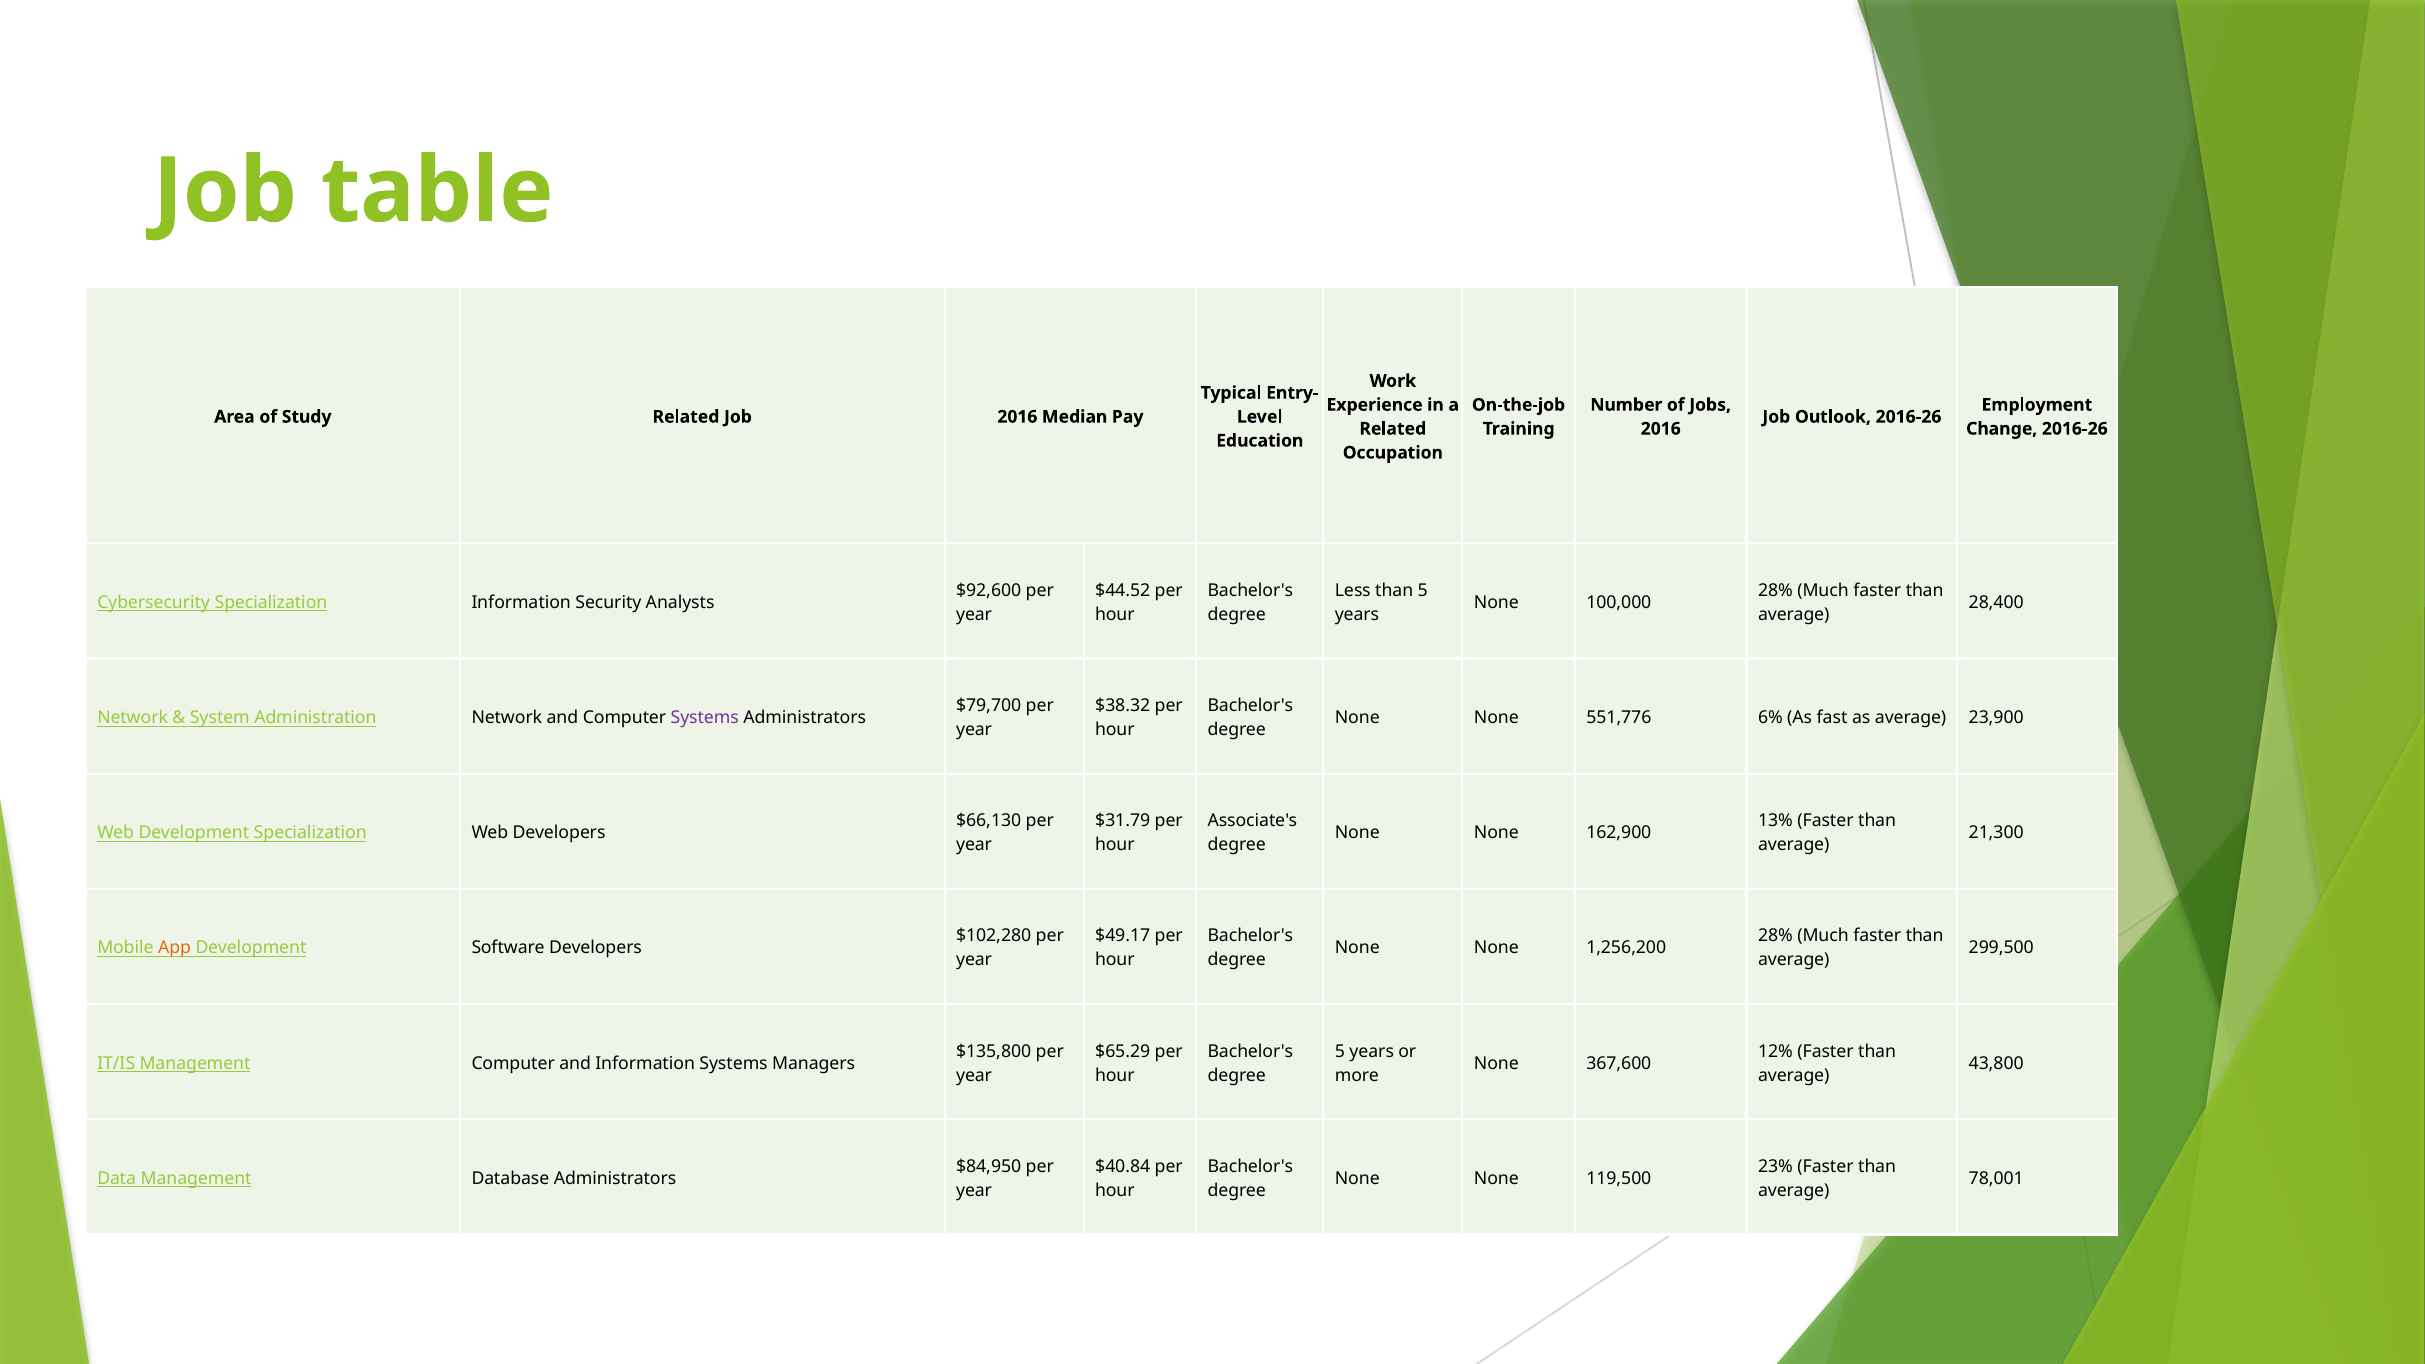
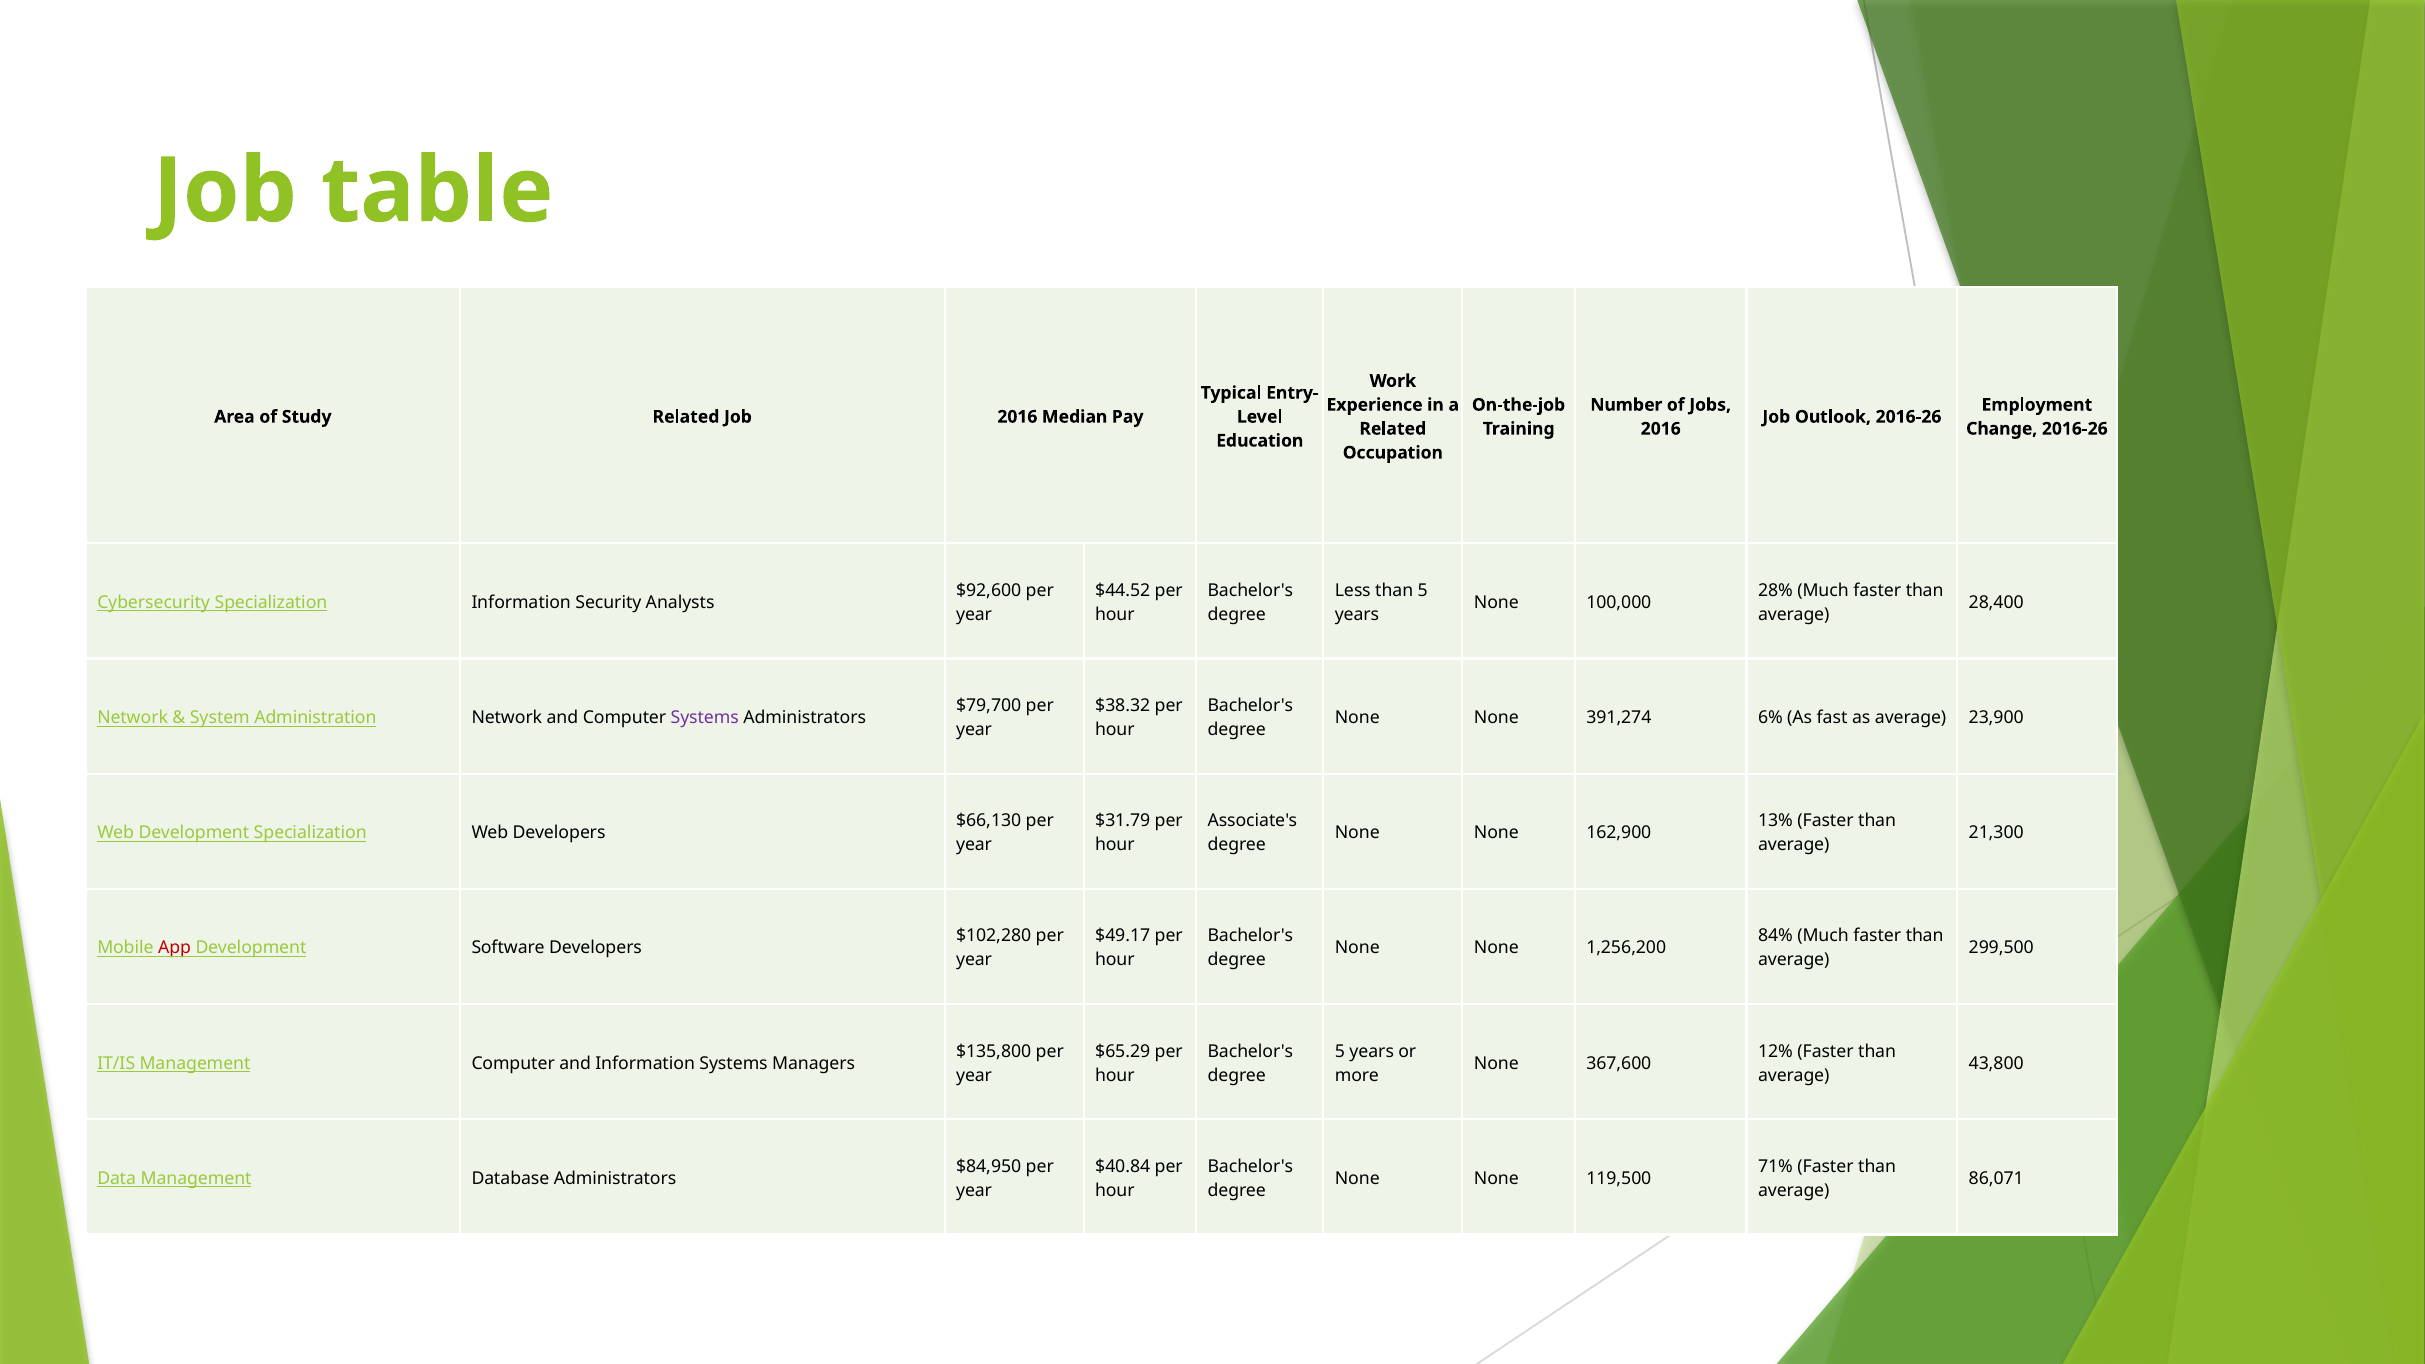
551,776: 551,776 -> 391,274
28% at (1776, 936): 28% -> 84%
App colour: orange -> red
23%: 23% -> 71%
78,001: 78,001 -> 86,071
